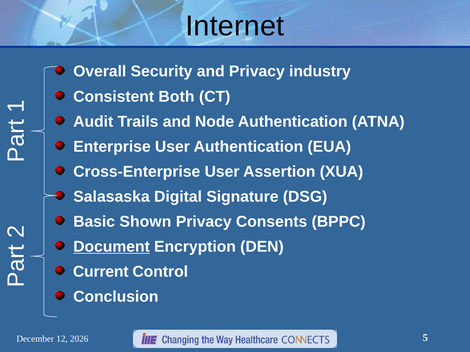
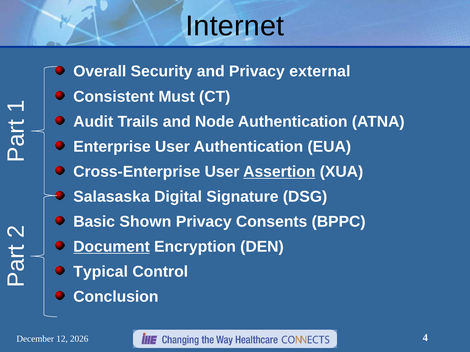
industry: industry -> external
Both: Both -> Must
Assertion underline: none -> present
Current: Current -> Typical
5: 5 -> 4
